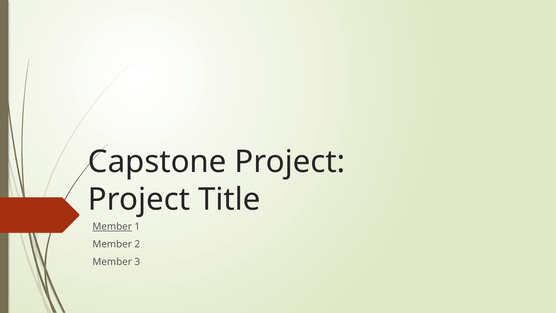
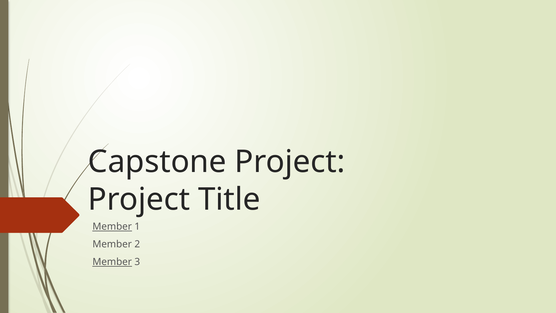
Member at (112, 262) underline: none -> present
